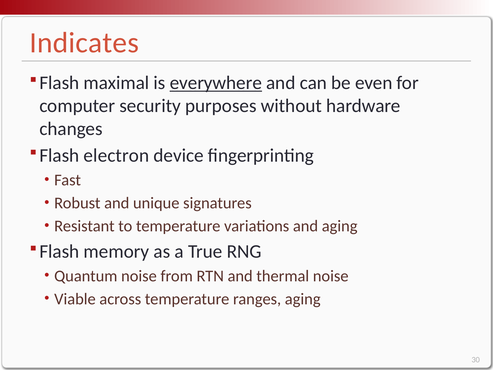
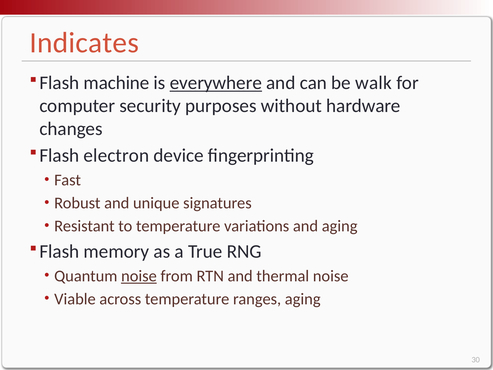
maximal: maximal -> machine
even: even -> walk
noise at (139, 276) underline: none -> present
